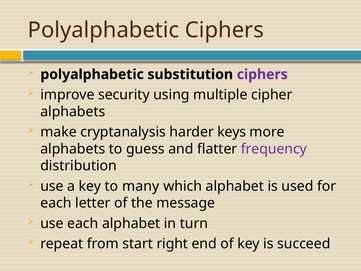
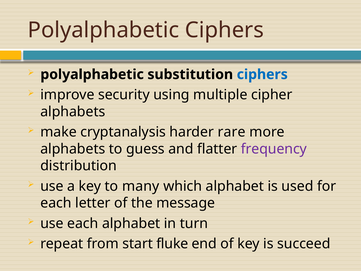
ciphers at (262, 74) colour: purple -> blue
keys: keys -> rare
right: right -> fluke
